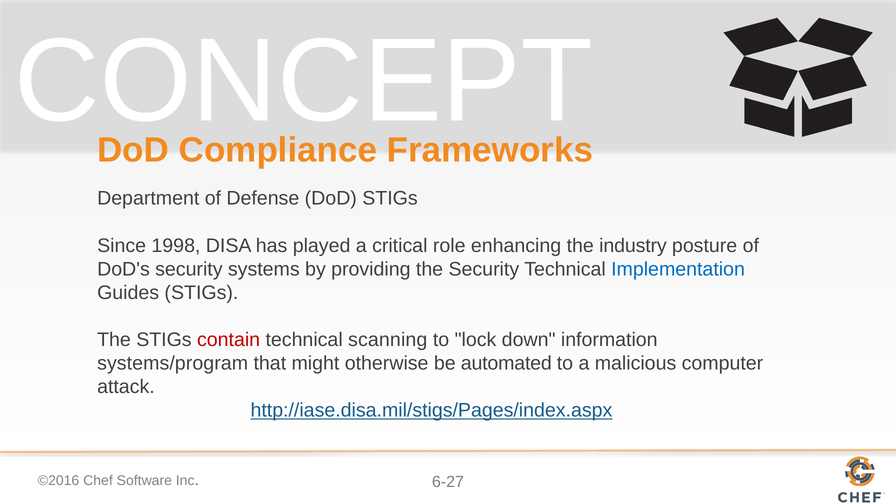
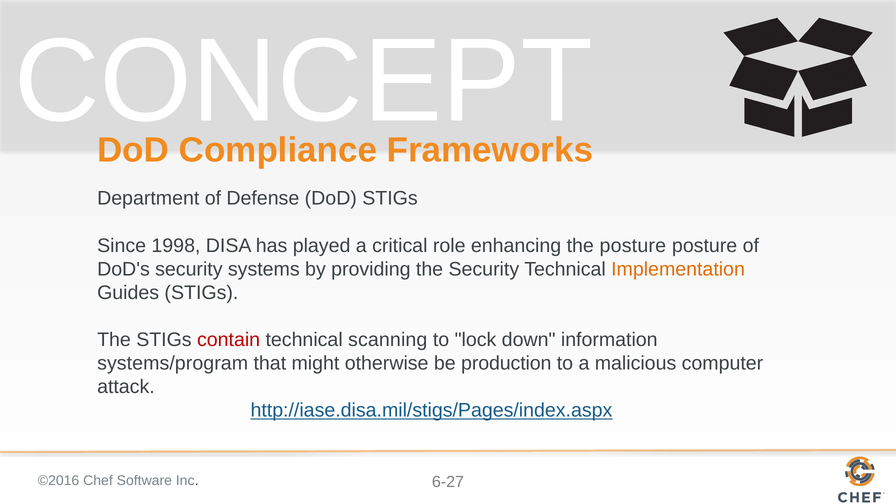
the industry: industry -> posture
Implementation colour: blue -> orange
automated: automated -> production
